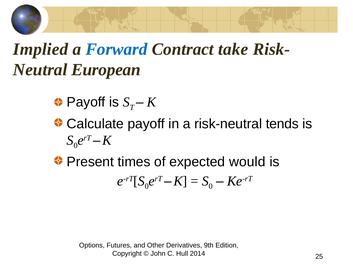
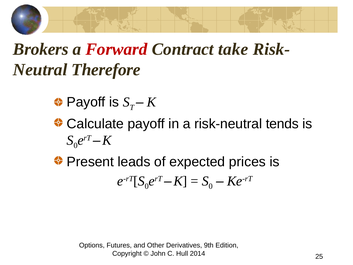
Implied: Implied -> Brokers
Forward colour: blue -> red
European: European -> Therefore
times: times -> leads
would: would -> prices
